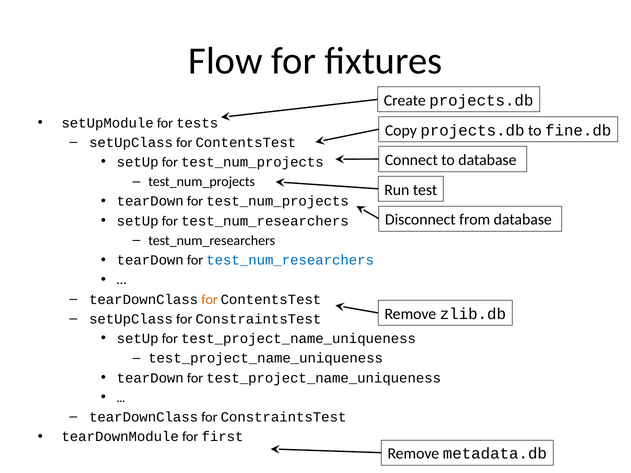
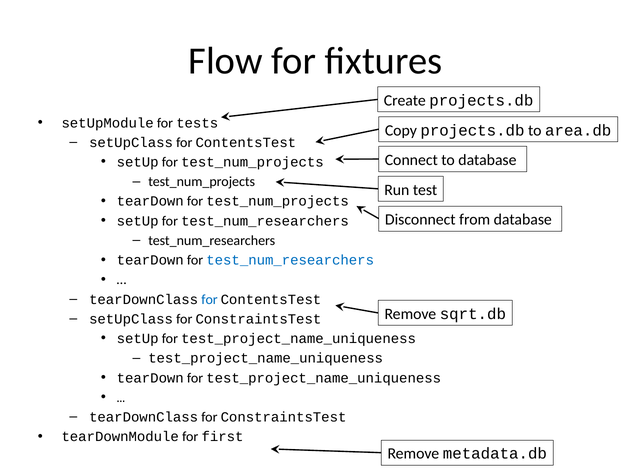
fine.db: fine.db -> area.db
for at (210, 300) colour: orange -> blue
zlib.db: zlib.db -> sqrt.db
